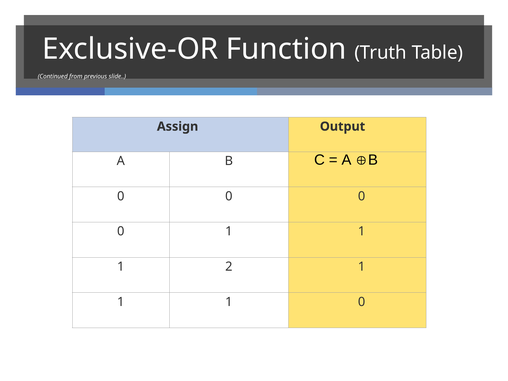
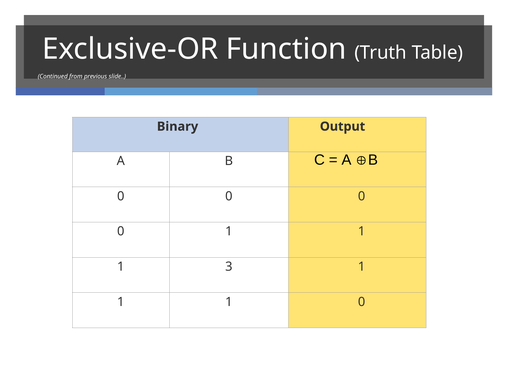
Assign: Assign -> Binary
2: 2 -> 3
